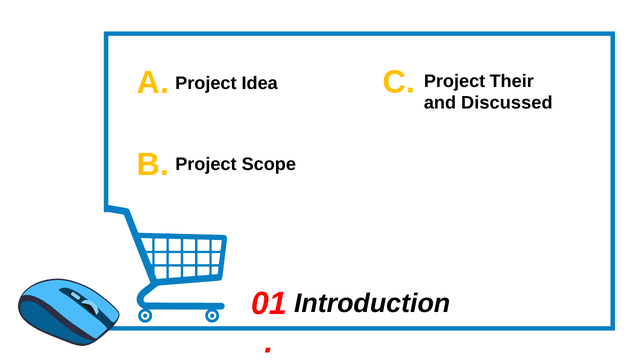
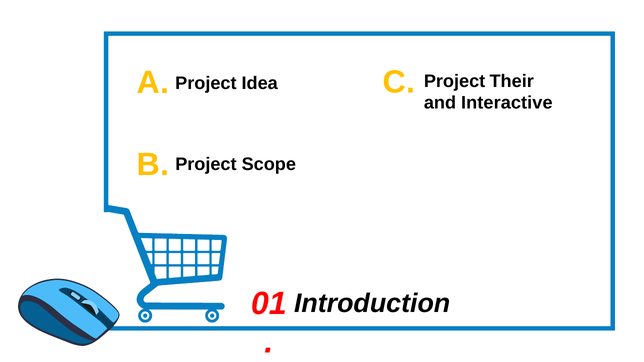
Discussed: Discussed -> Interactive
